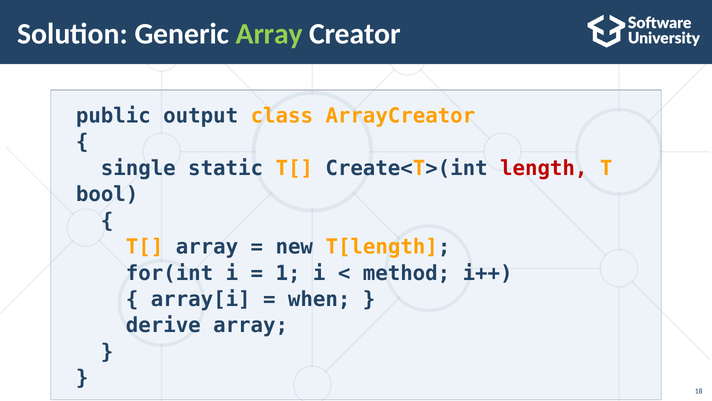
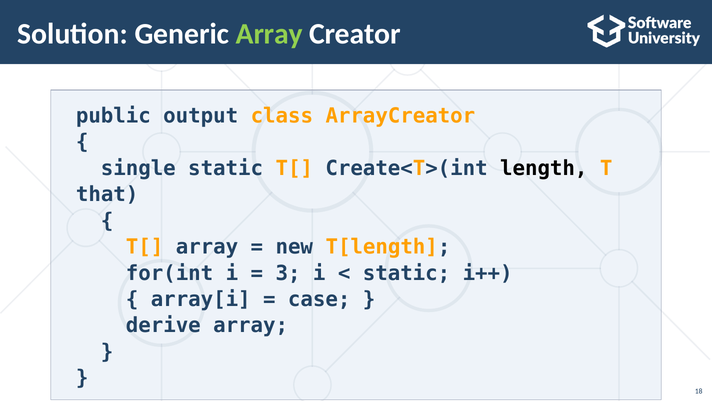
length colour: red -> black
bool: bool -> that
1: 1 -> 3
method at (407, 273): method -> static
when: when -> case
